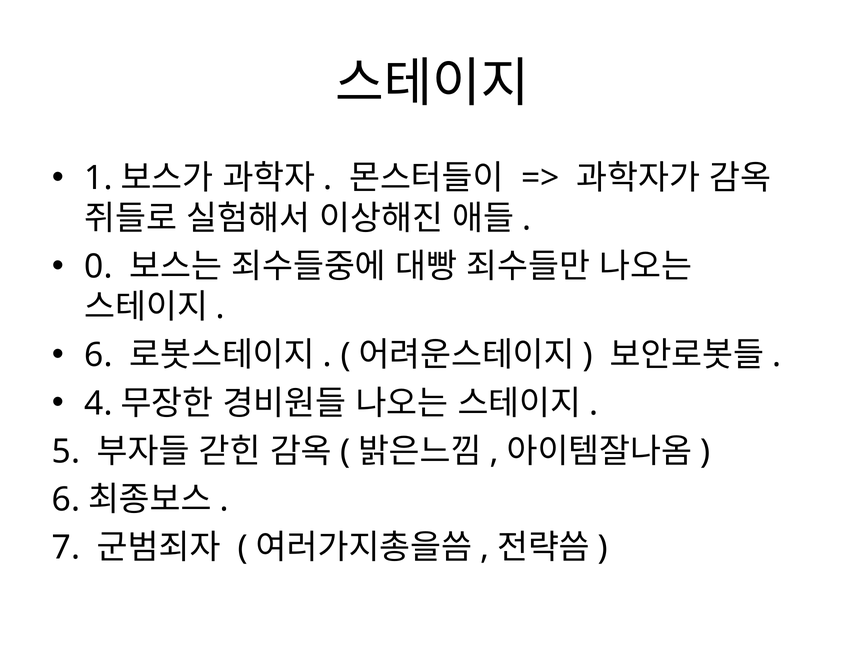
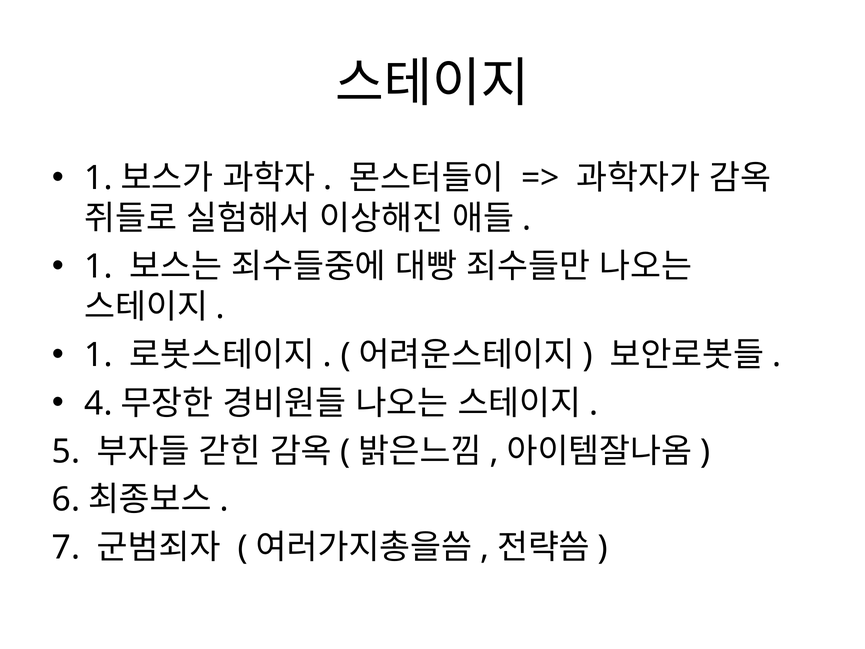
0 at (98, 267): 0 -> 1
6 at (98, 355): 6 -> 1
